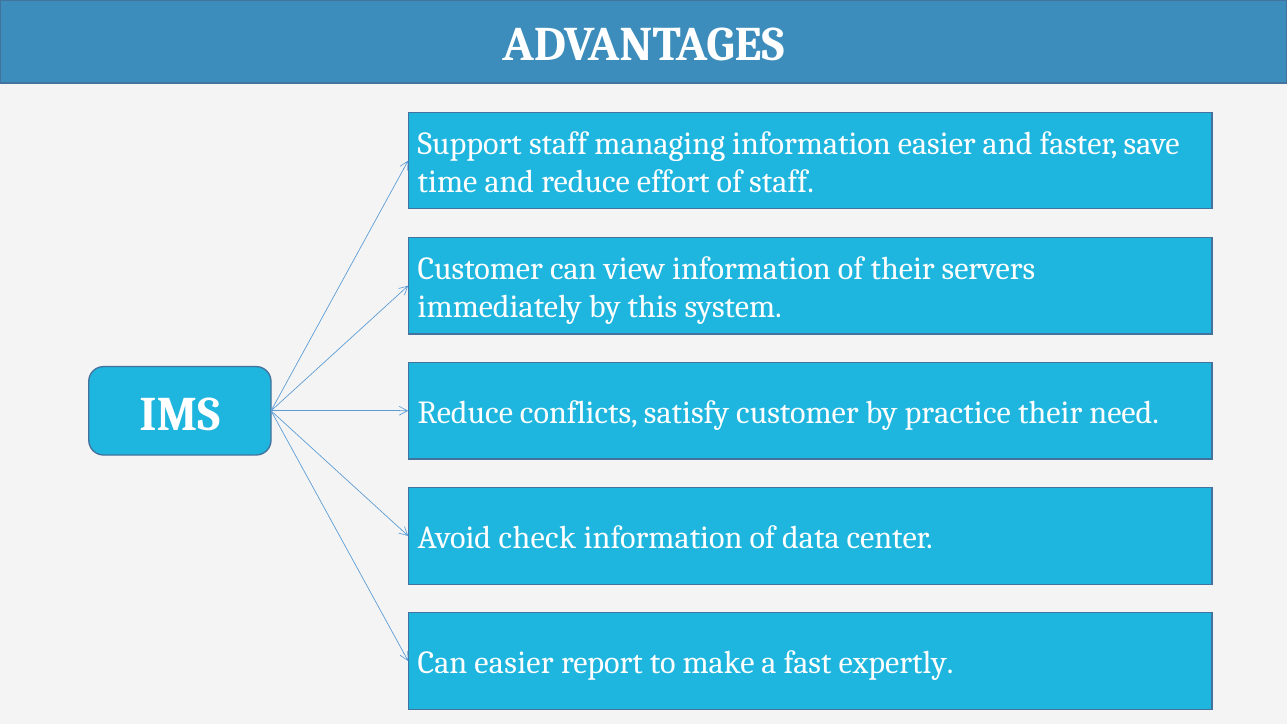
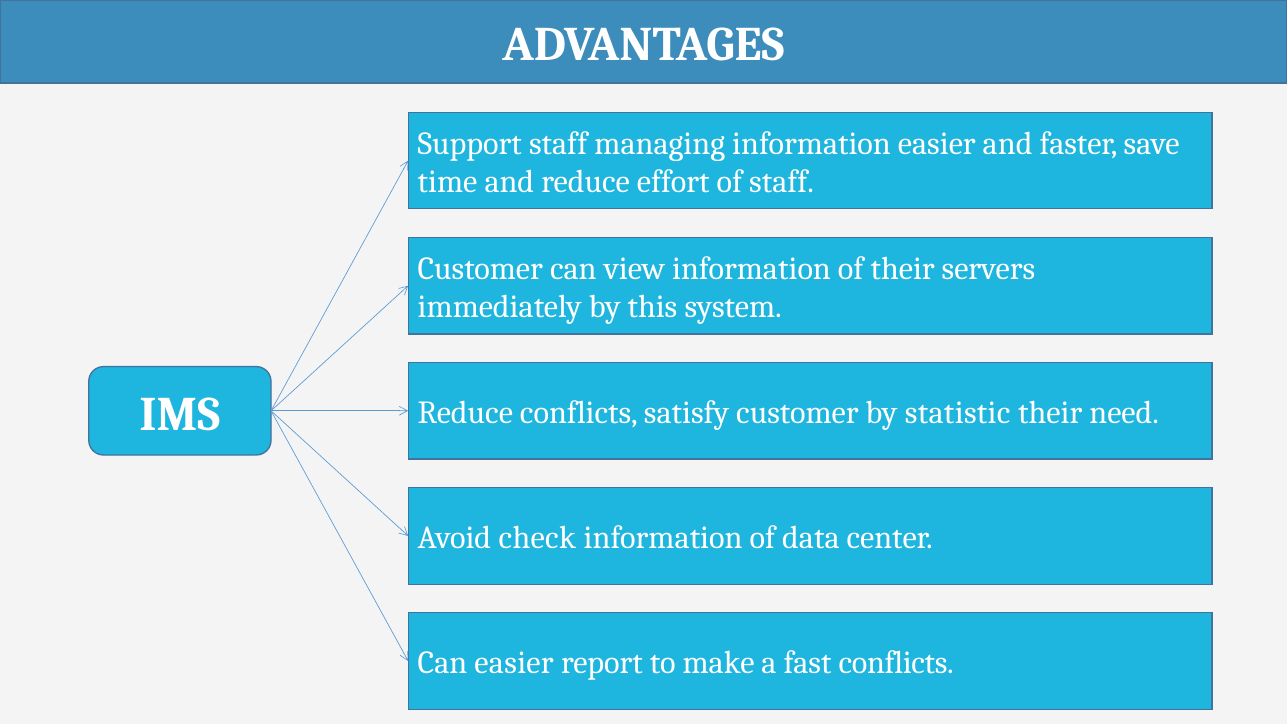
practice: practice -> statistic
fast expertly: expertly -> conflicts
